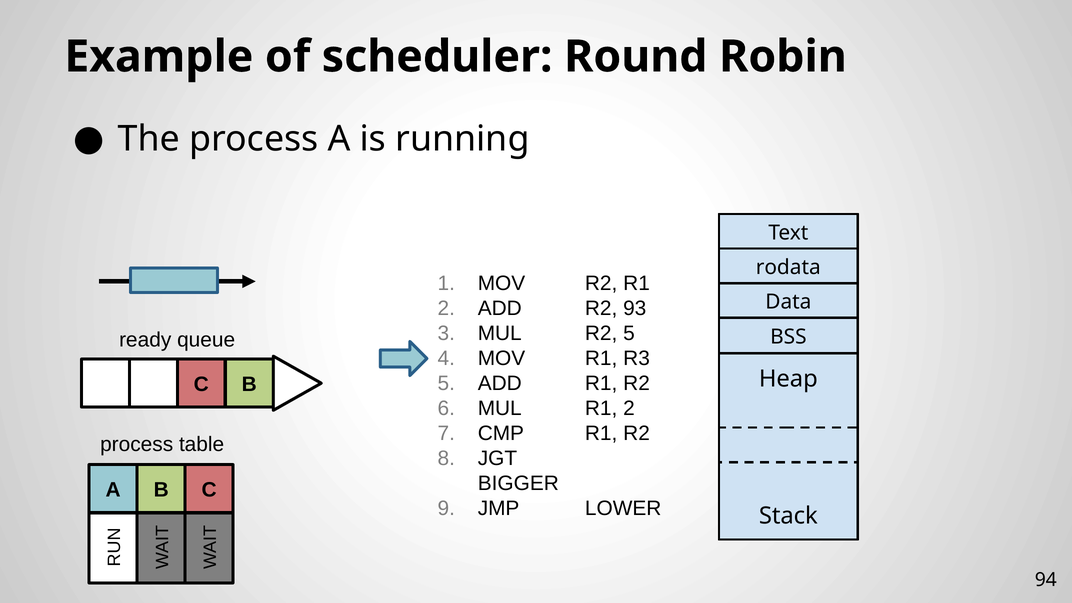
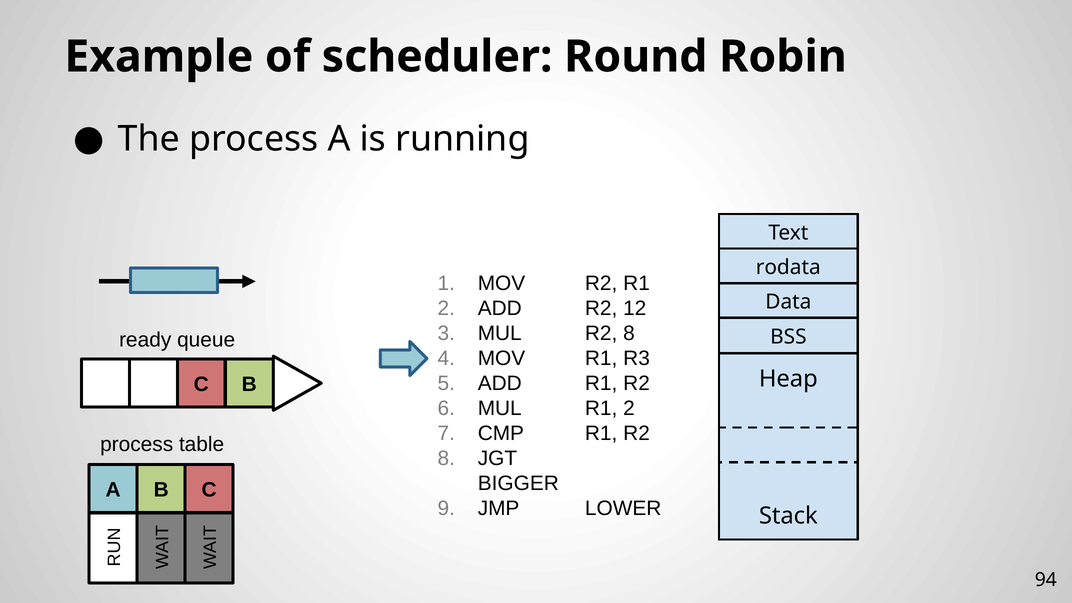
93: 93 -> 12
MUL R2 5: 5 -> 8
